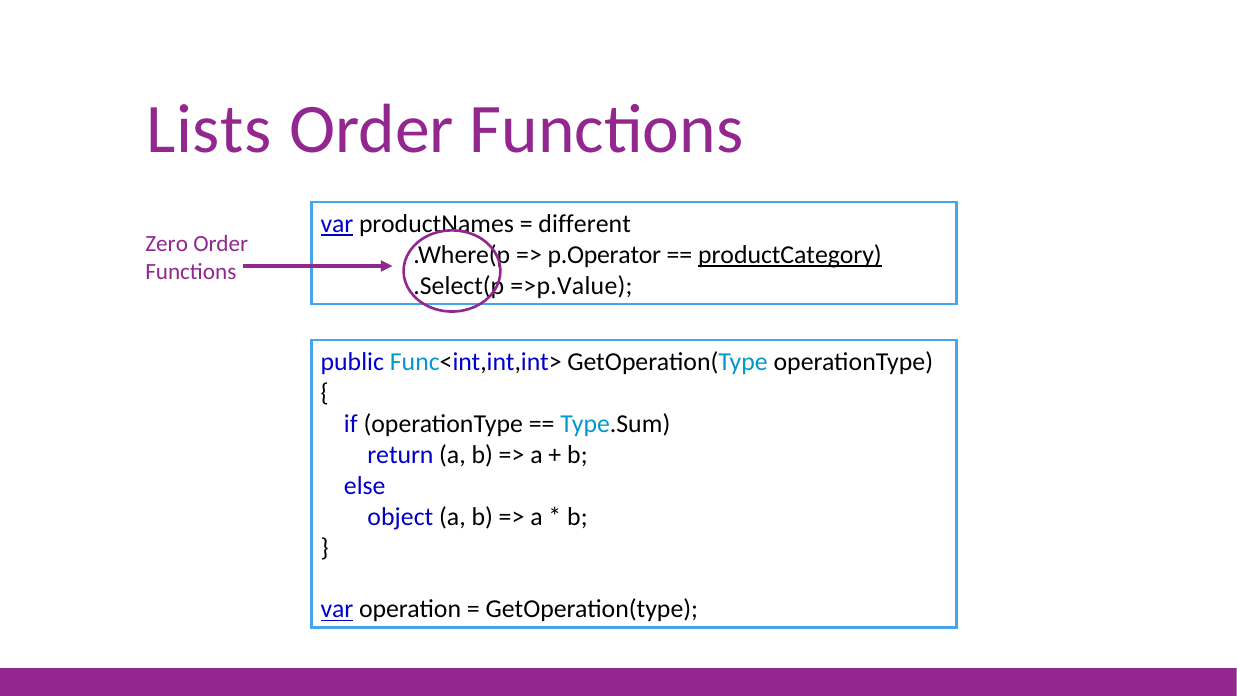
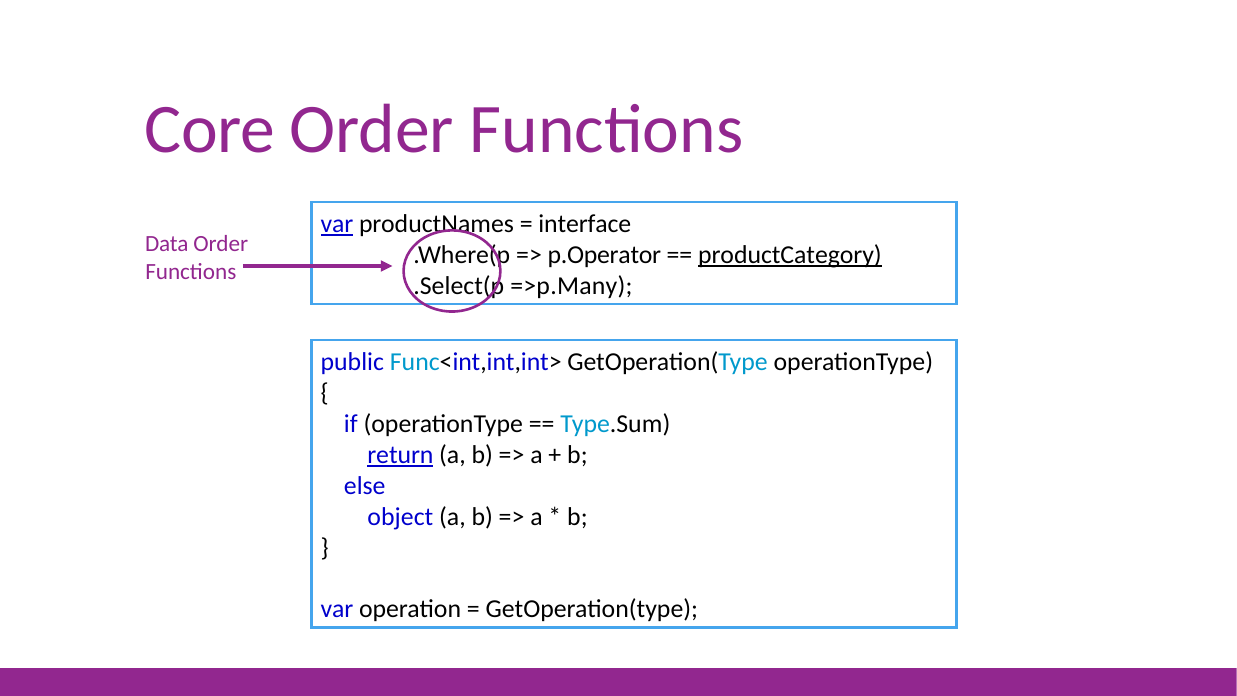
Lists: Lists -> Core
different: different -> interface
Zero: Zero -> Data
=>p.Value: =>p.Value -> =>p.Many
return underline: none -> present
var at (337, 609) underline: present -> none
